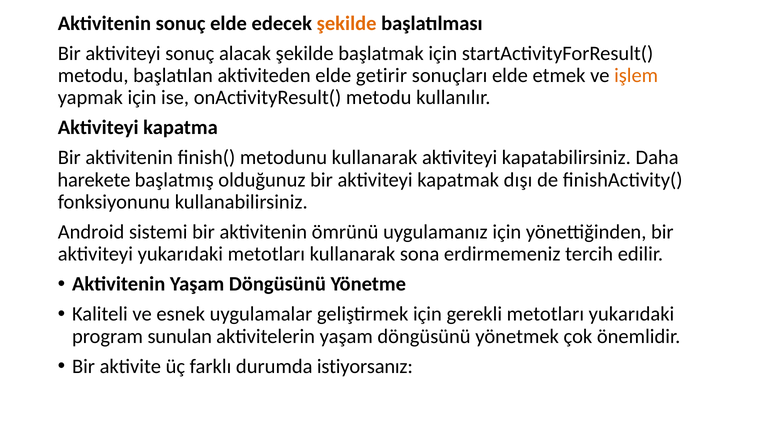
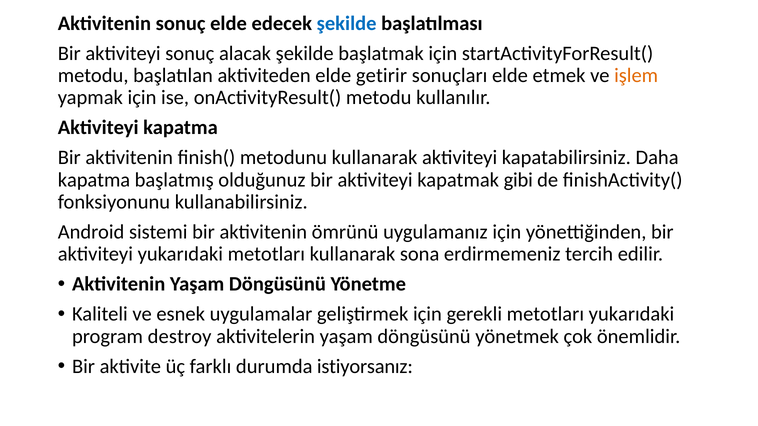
şekilde at (347, 23) colour: orange -> blue
harekete at (94, 180): harekete -> kapatma
dışı: dışı -> gibi
sunulan: sunulan -> destroy
